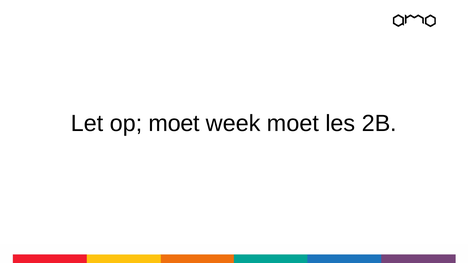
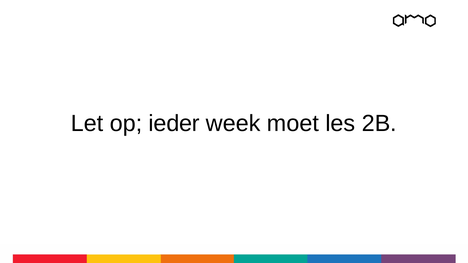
op moet: moet -> ieder
